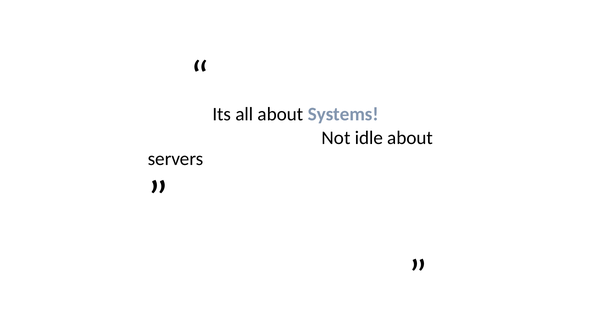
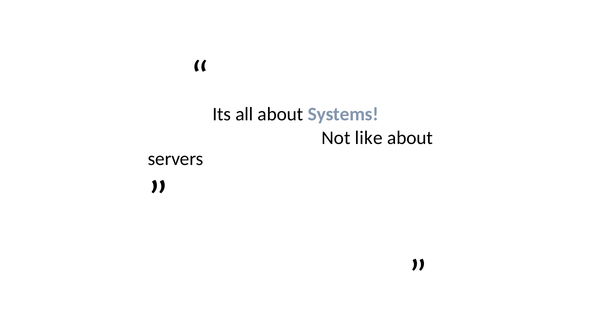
idle: idle -> like
